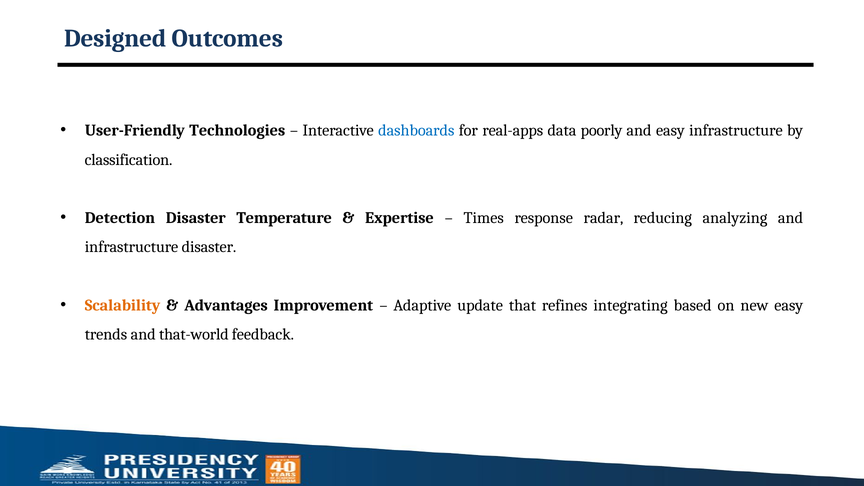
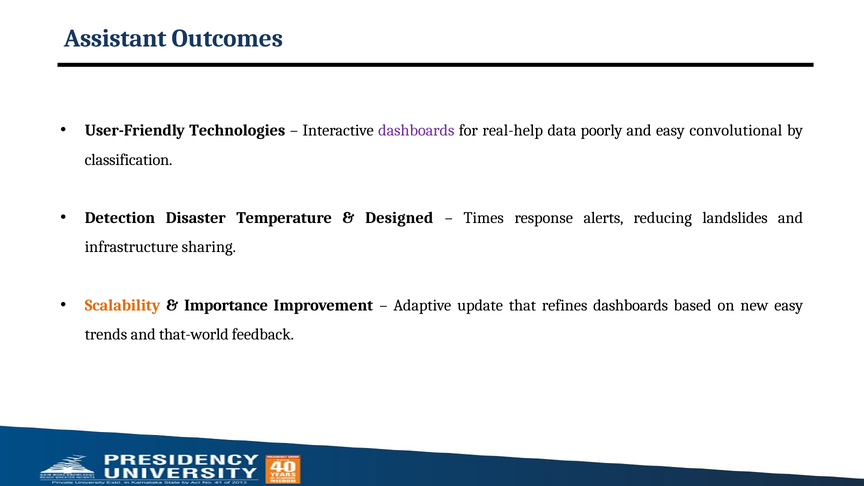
Designed: Designed -> Assistant
dashboards at (416, 131) colour: blue -> purple
real-apps: real-apps -> real-help
easy infrastructure: infrastructure -> convolutional
Expertise: Expertise -> Designed
radar: radar -> alerts
analyzing: analyzing -> landslides
infrastructure disaster: disaster -> sharing
Advantages: Advantages -> Importance
refines integrating: integrating -> dashboards
